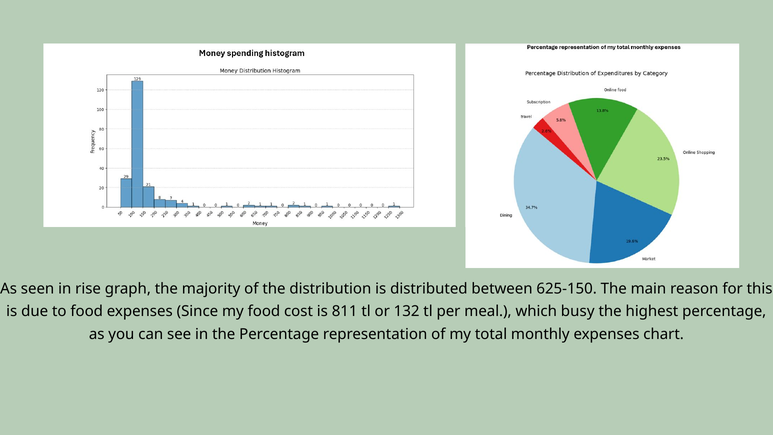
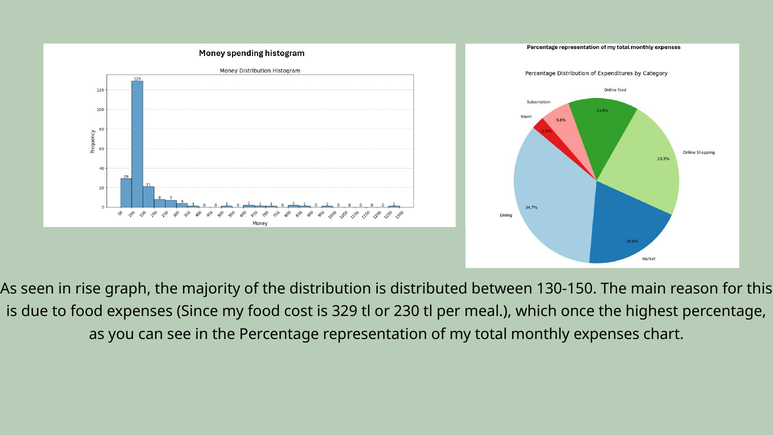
625-150: 625-150 -> 130-150
811: 811 -> 329
132: 132 -> 230
busy: busy -> once
